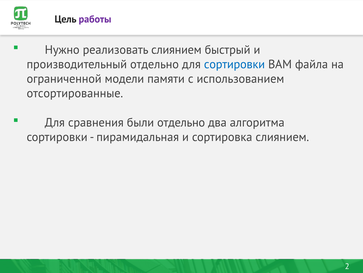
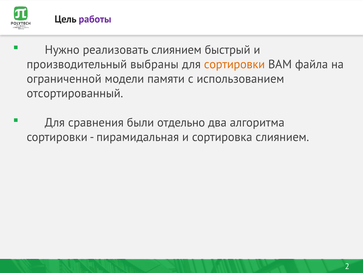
производительный отдельно: отдельно -> выбраны
сортировки at (234, 64) colour: blue -> orange
отсортированные: отсортированные -> отсортированный
